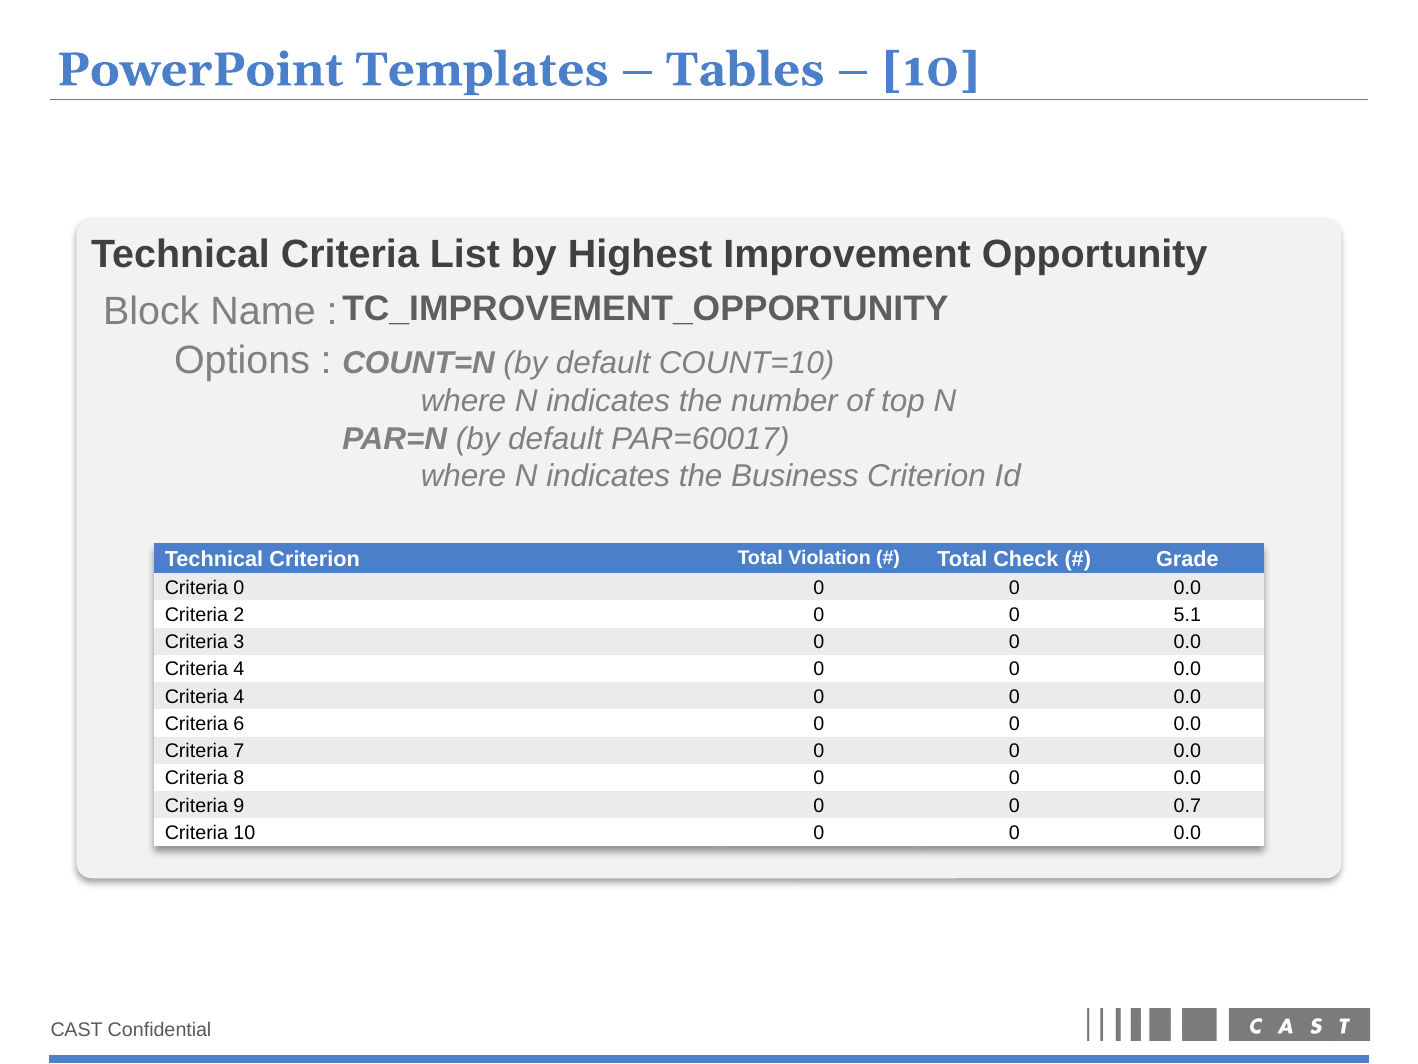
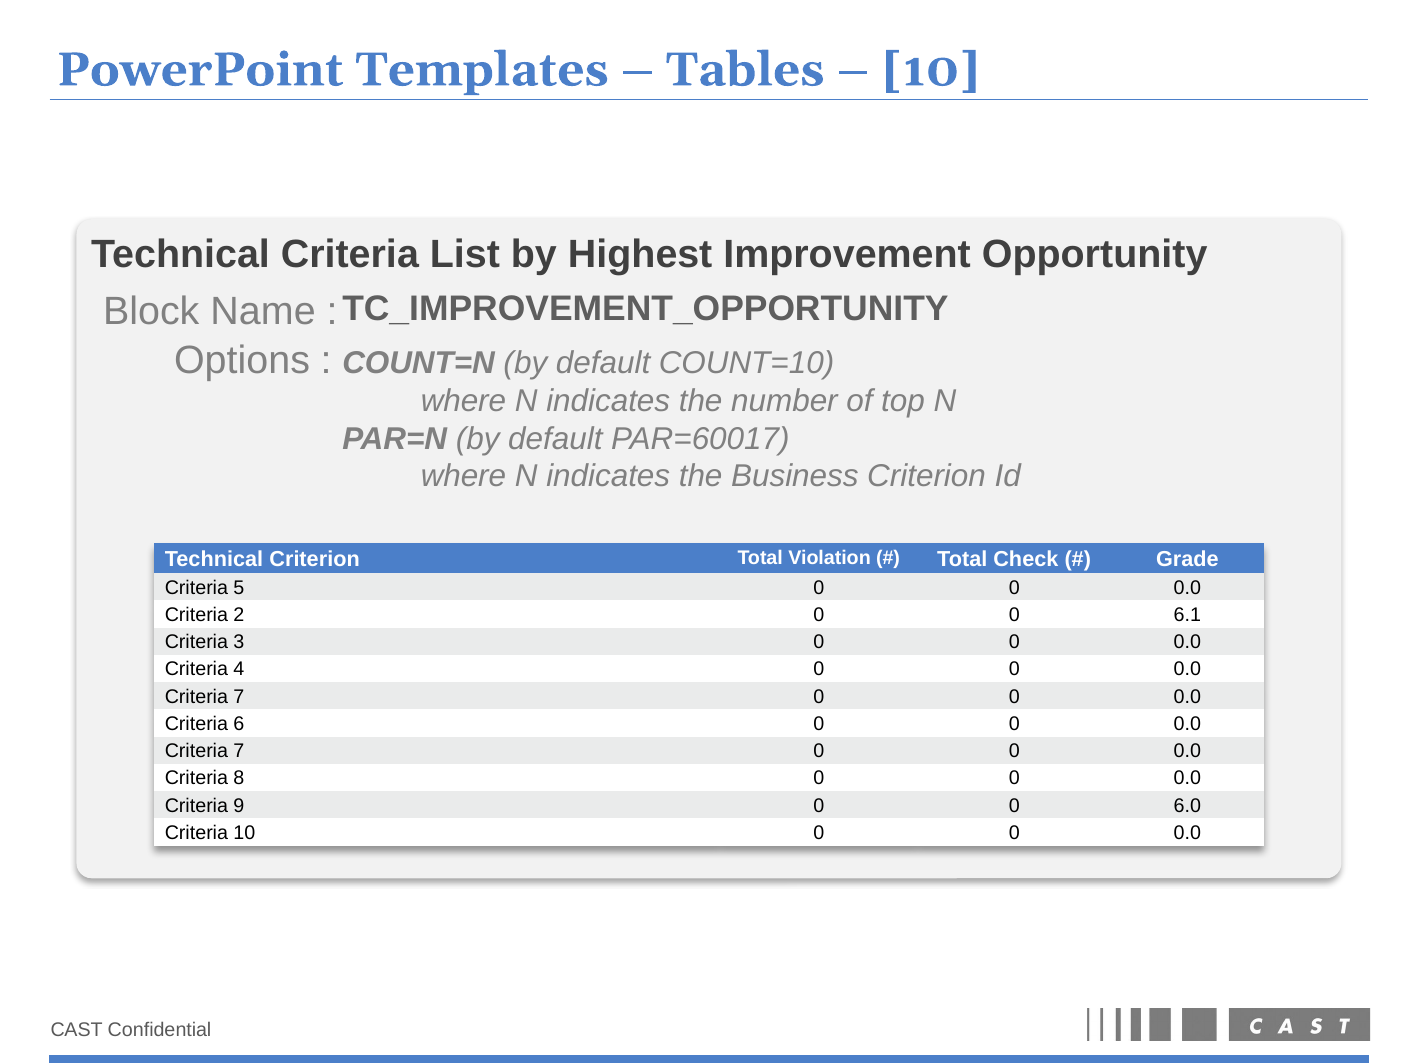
Criteria 0: 0 -> 5
5.1: 5.1 -> 6.1
4 at (239, 696): 4 -> 7
0.7: 0.7 -> 6.0
